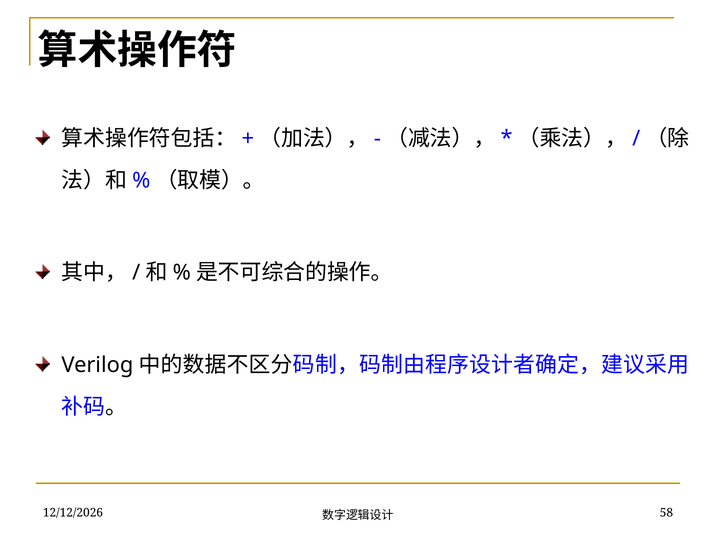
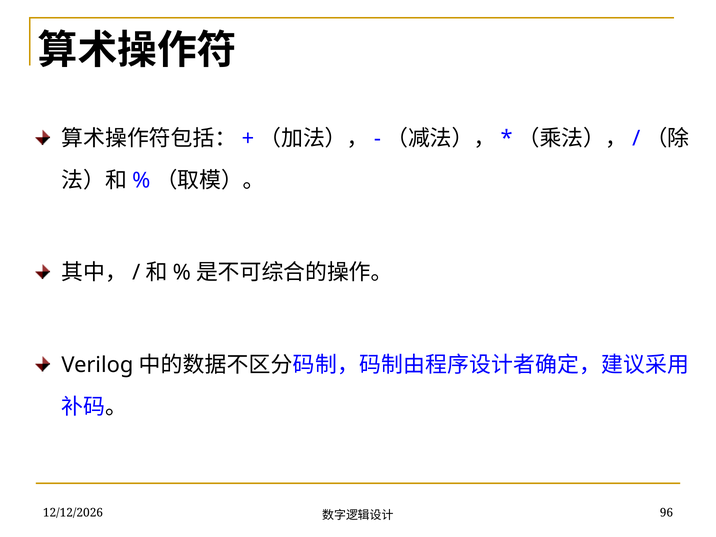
58: 58 -> 96
